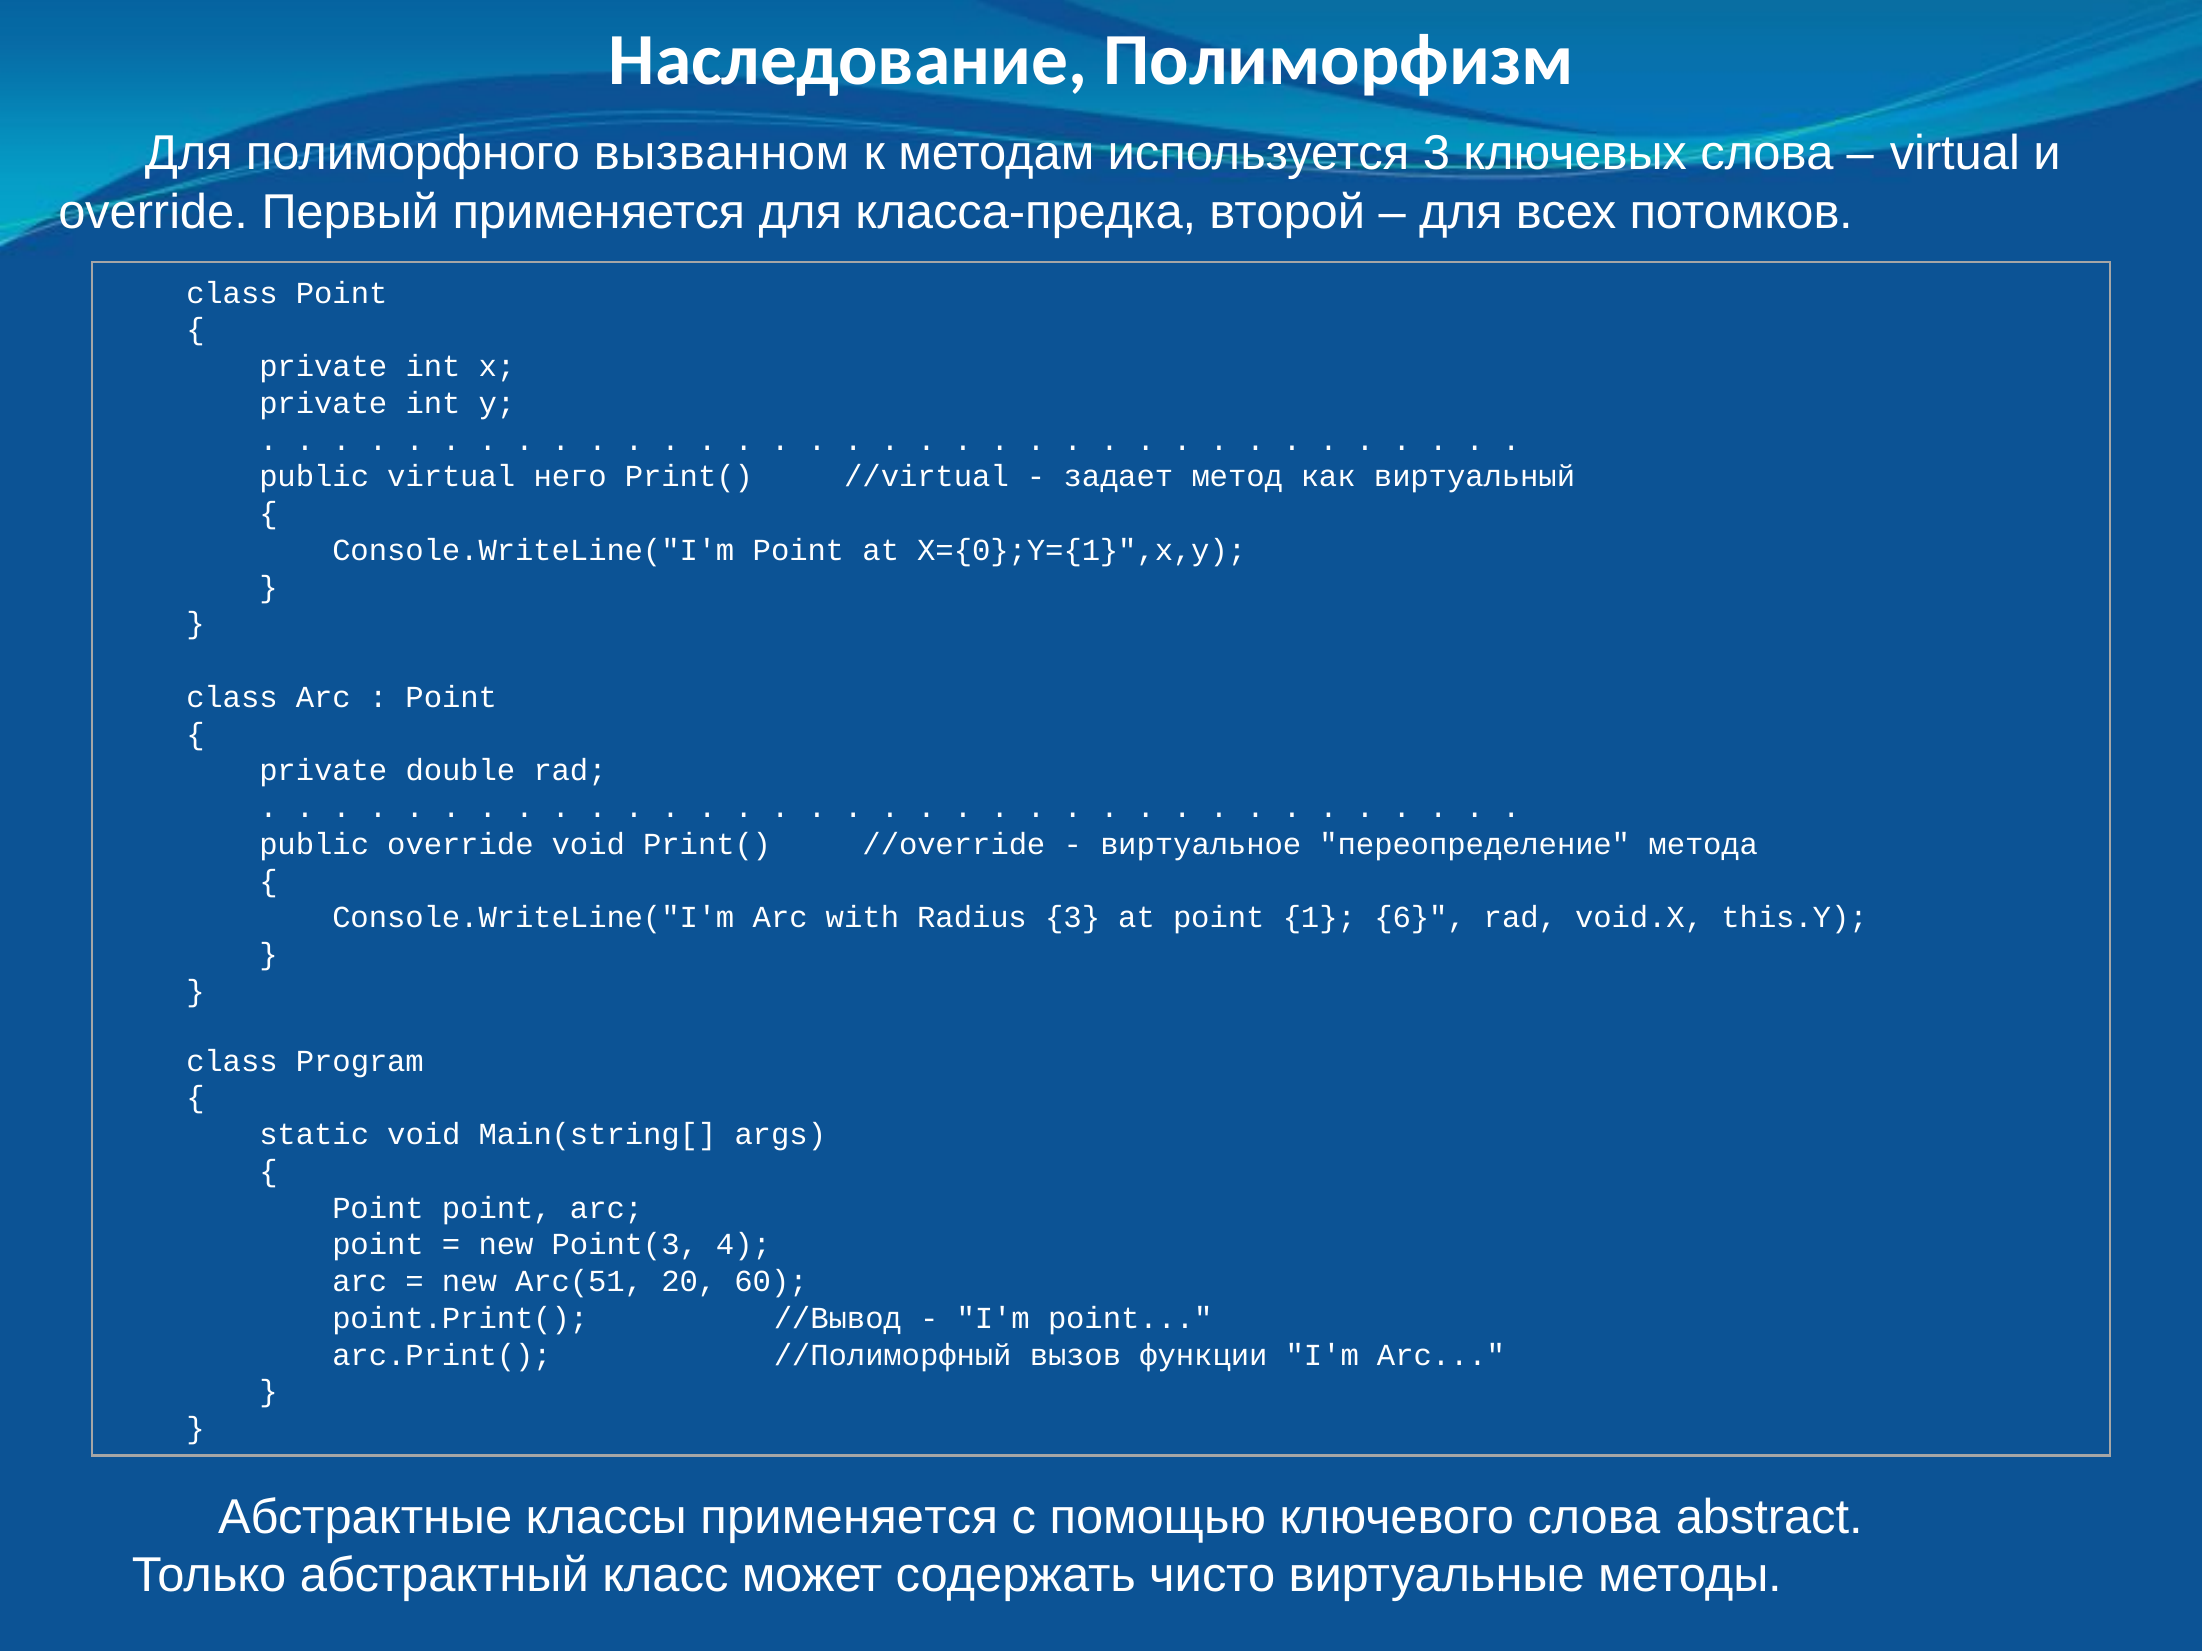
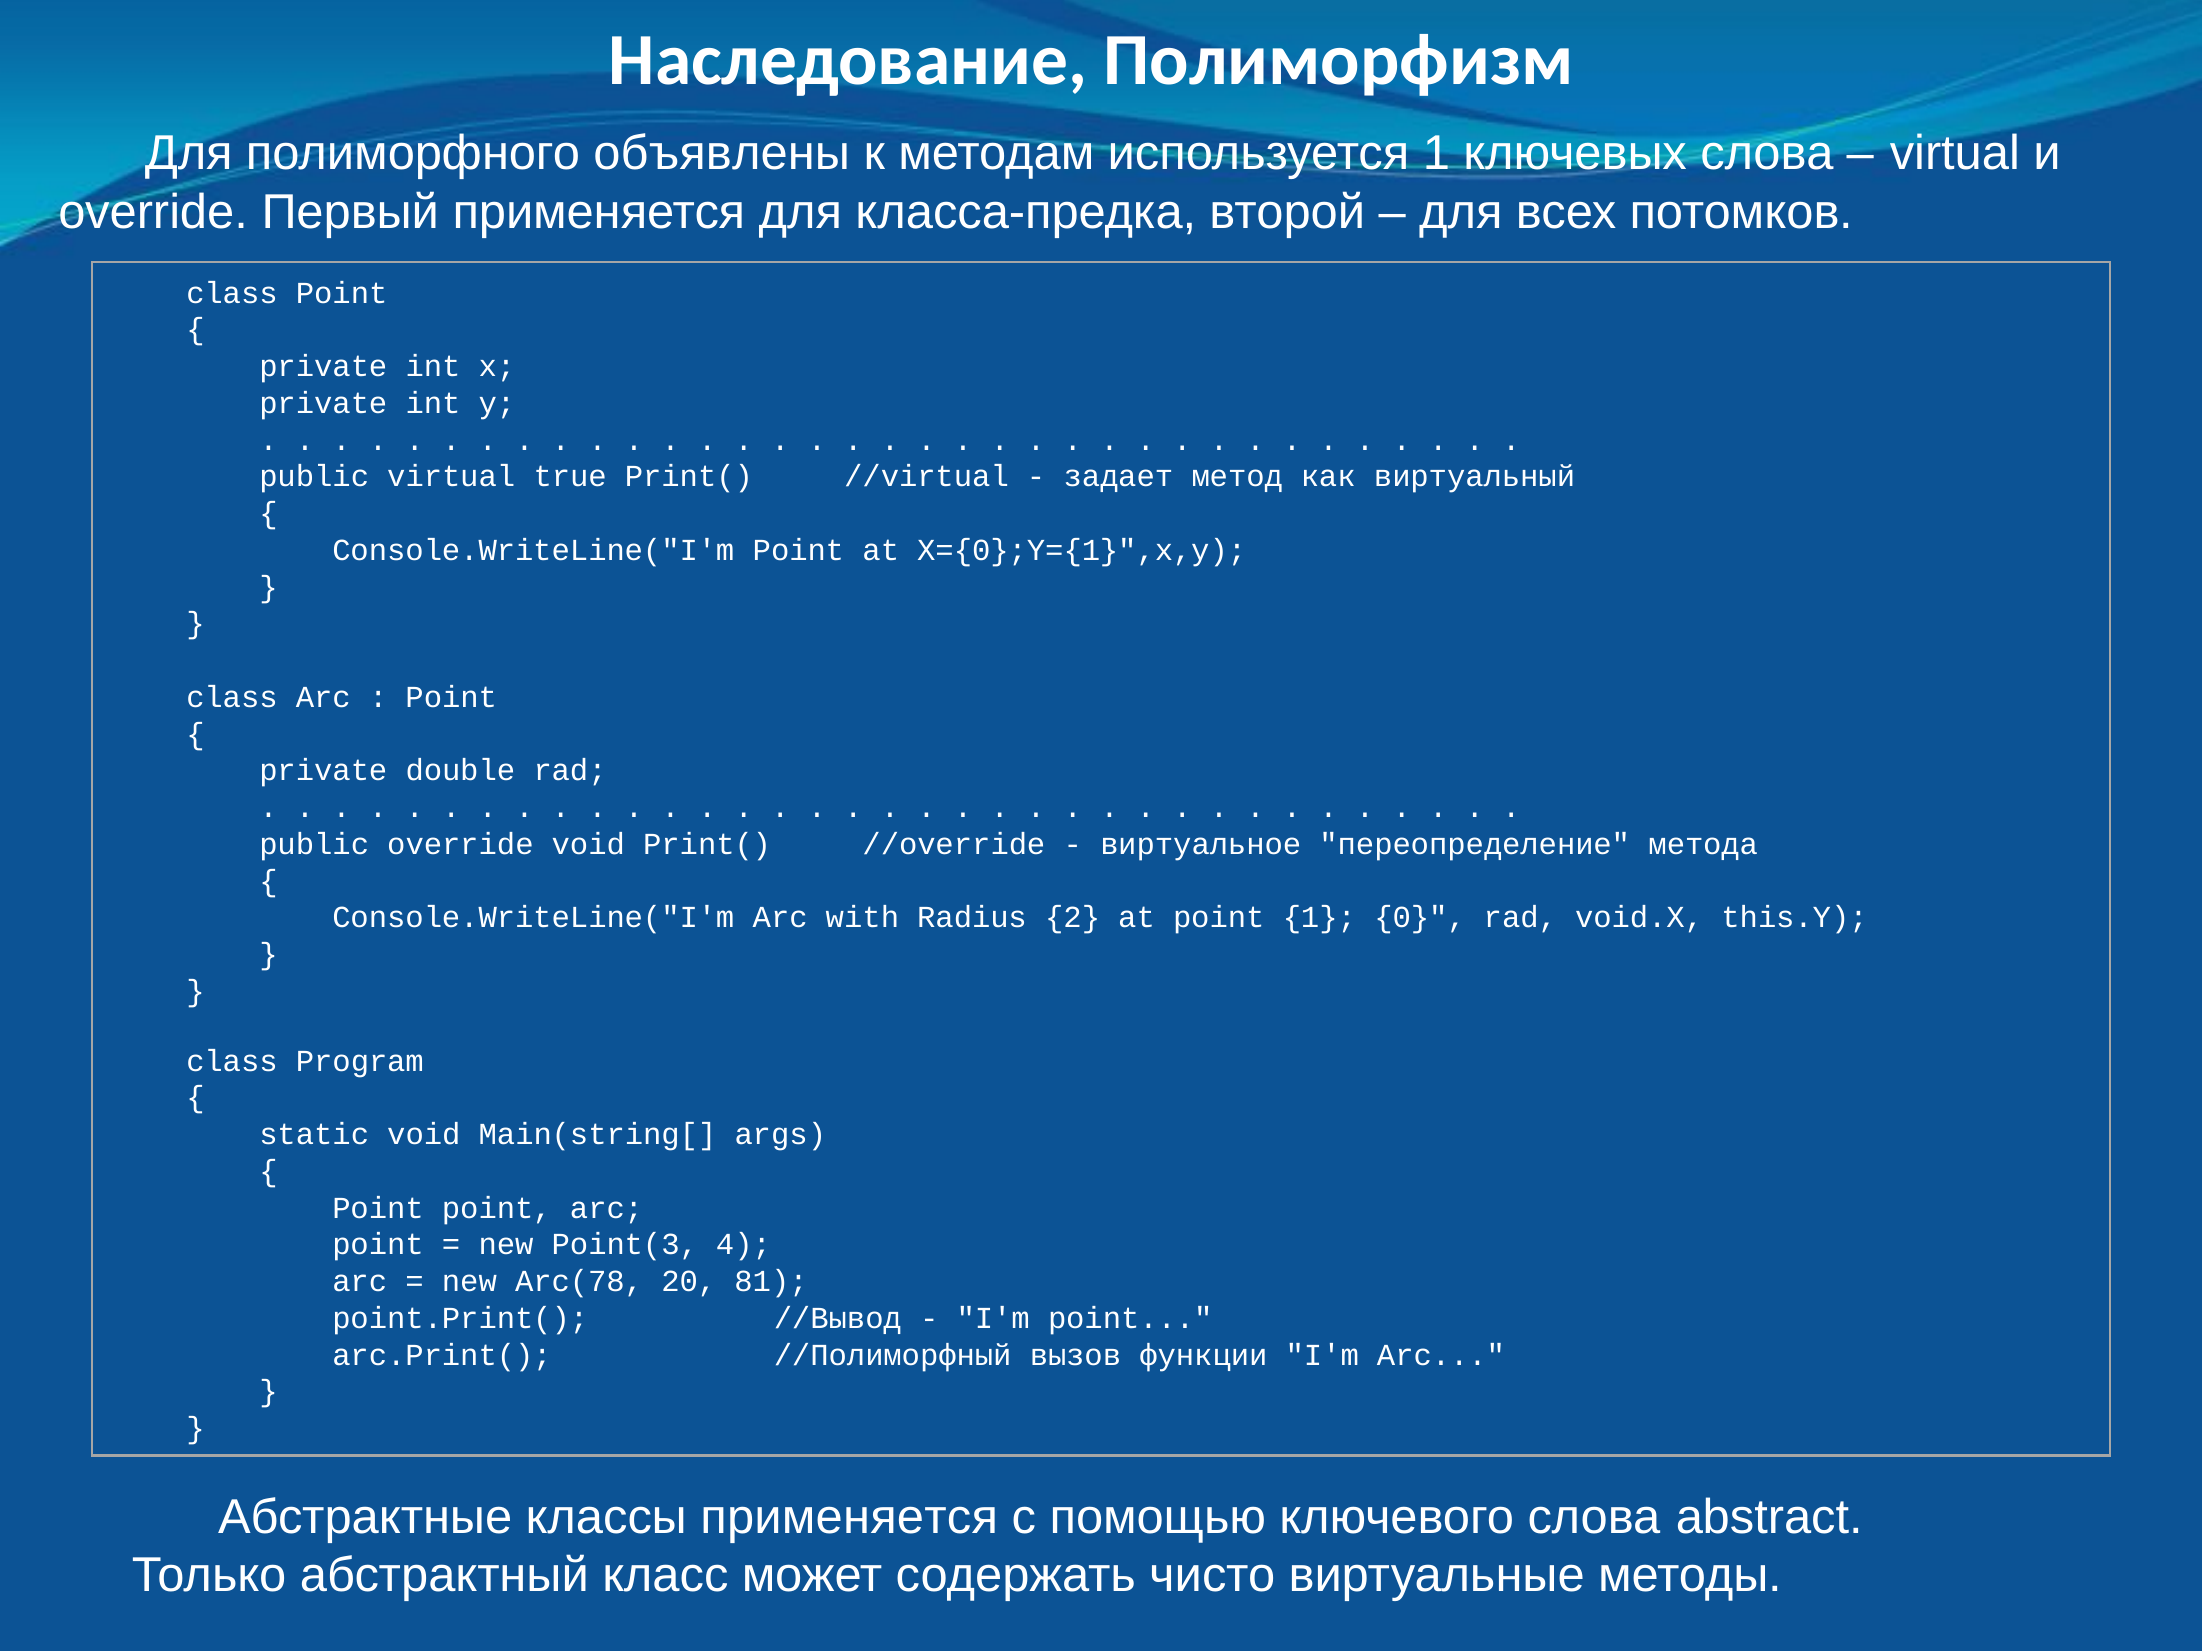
вызванном: вызванном -> объявлены
используется 3: 3 -> 1
него: него -> true
Radius 3: 3 -> 2
6: 6 -> 0
Arc(51: Arc(51 -> Arc(78
60: 60 -> 81
